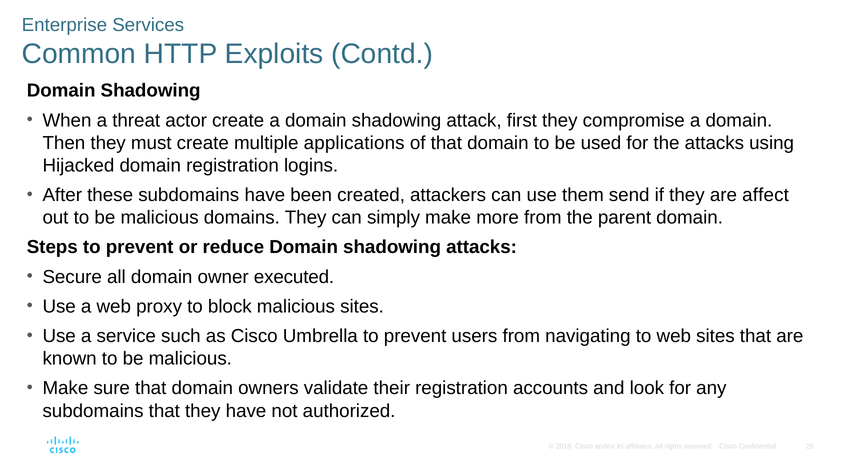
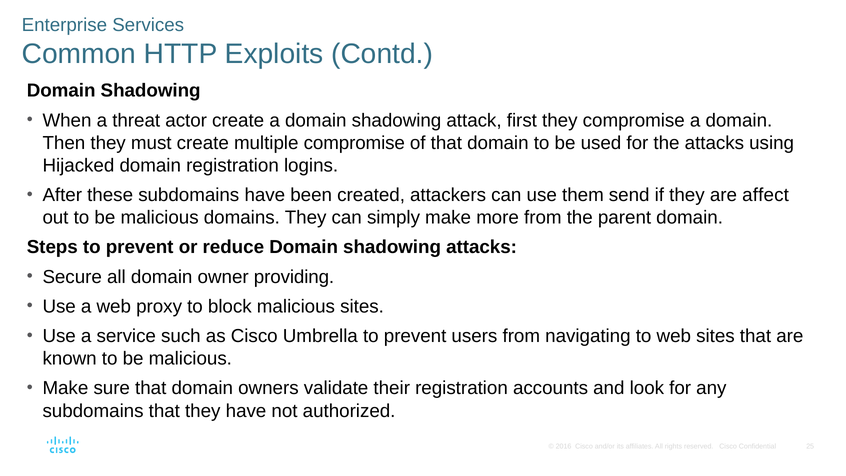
multiple applications: applications -> compromise
executed: executed -> providing
